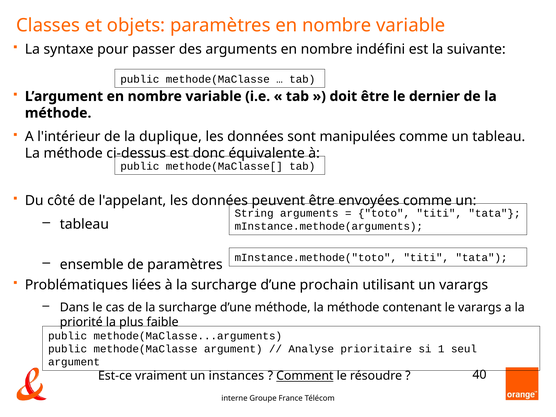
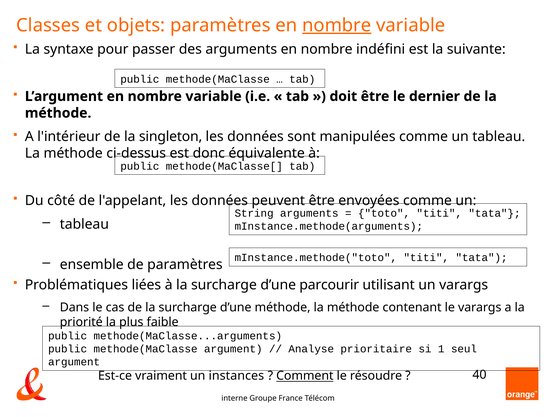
nombre at (337, 25) underline: none -> present
duplique: duplique -> singleton
prochain: prochain -> parcourir
